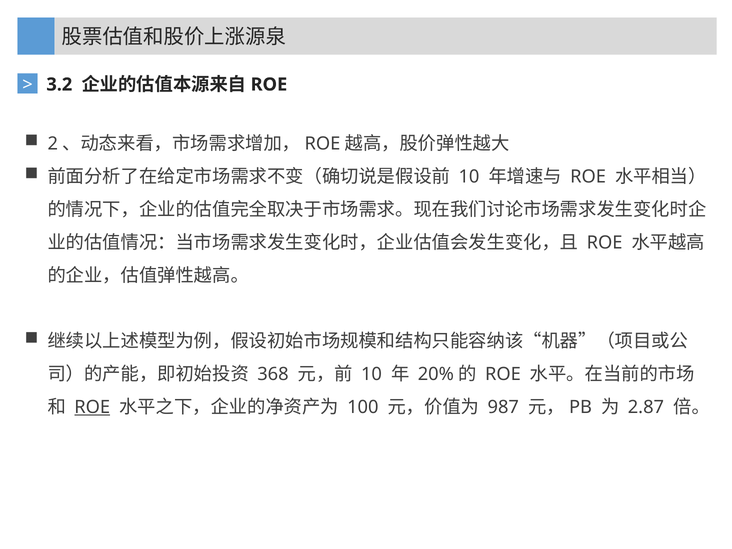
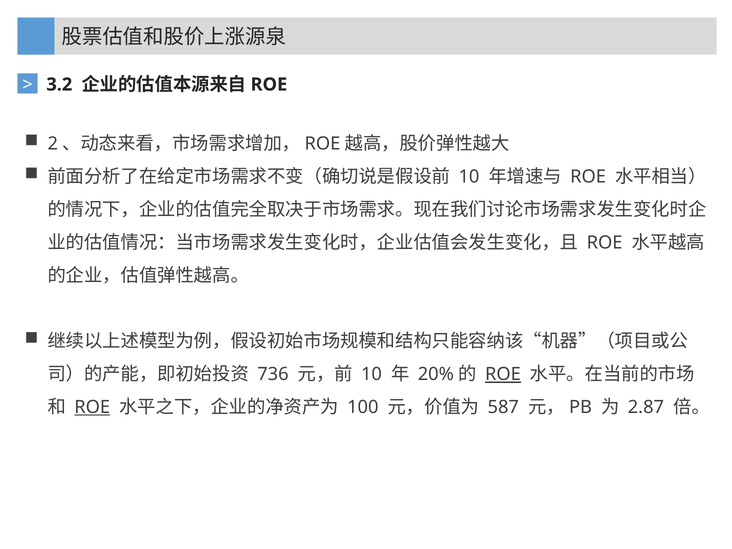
368: 368 -> 736
ROE at (503, 374) underline: none -> present
987: 987 -> 587
